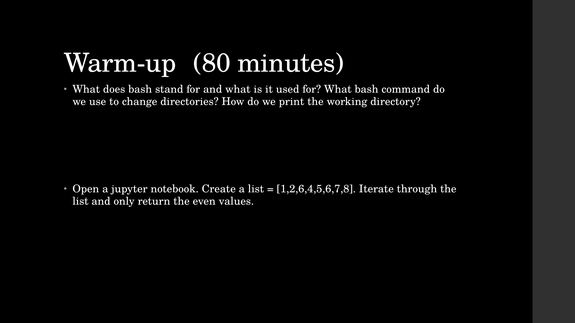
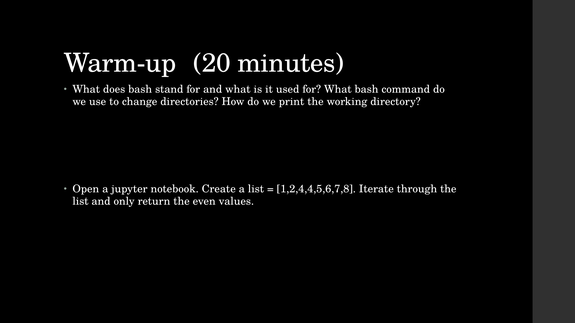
80: 80 -> 20
1,2,6,4,5,6,7,8: 1,2,6,4,5,6,7,8 -> 1,2,4,4,5,6,7,8
